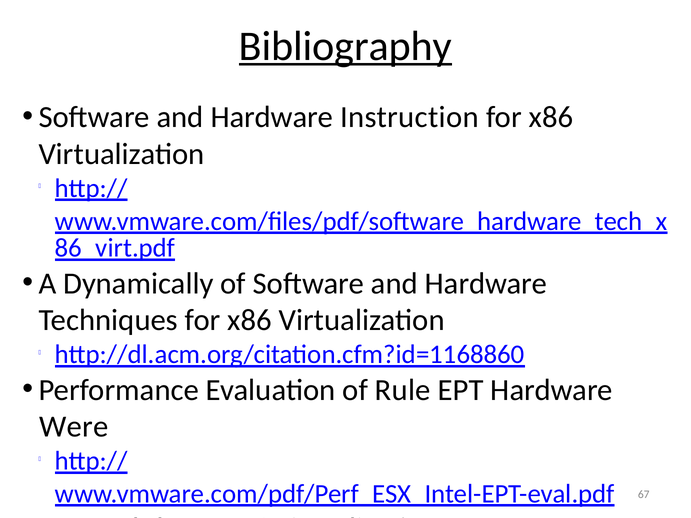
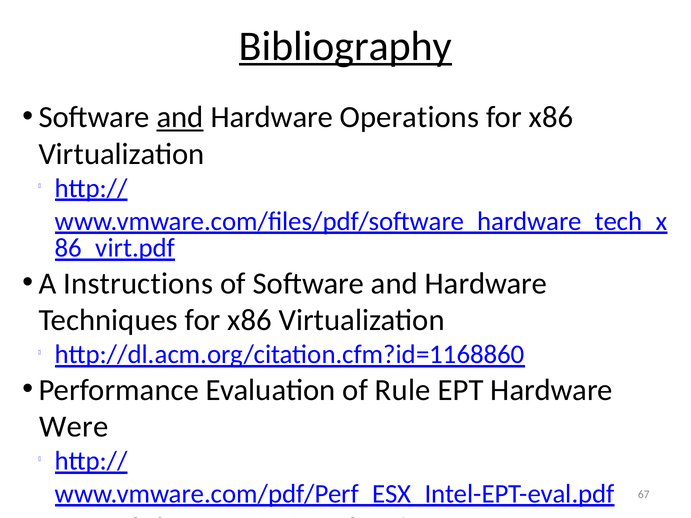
and at (180, 117) underline: none -> present
Instruction: Instruction -> Operations
Dynamically: Dynamically -> Instructions
